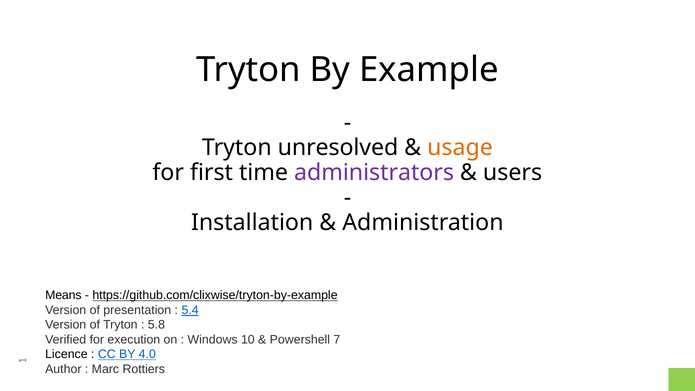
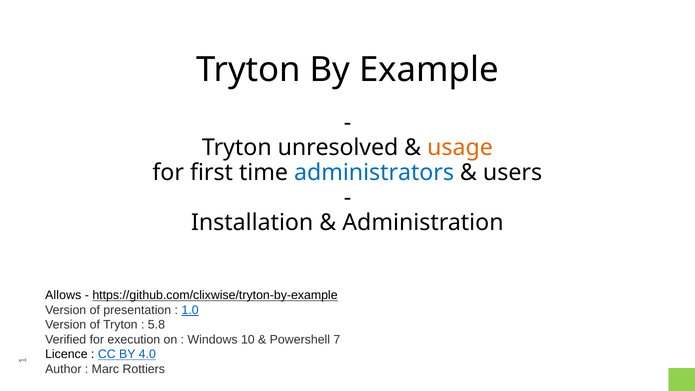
administrators colour: purple -> blue
Means: Means -> Allows
5.4: 5.4 -> 1.0
